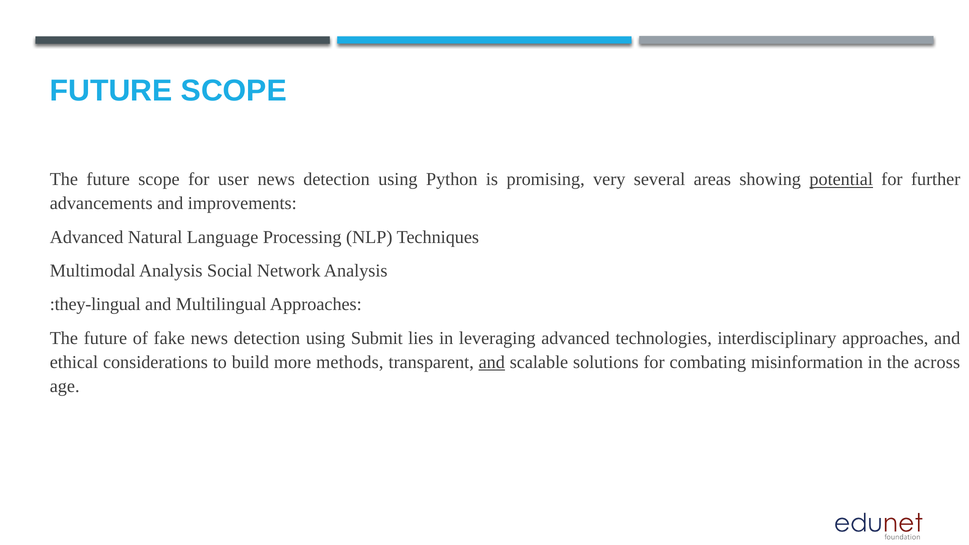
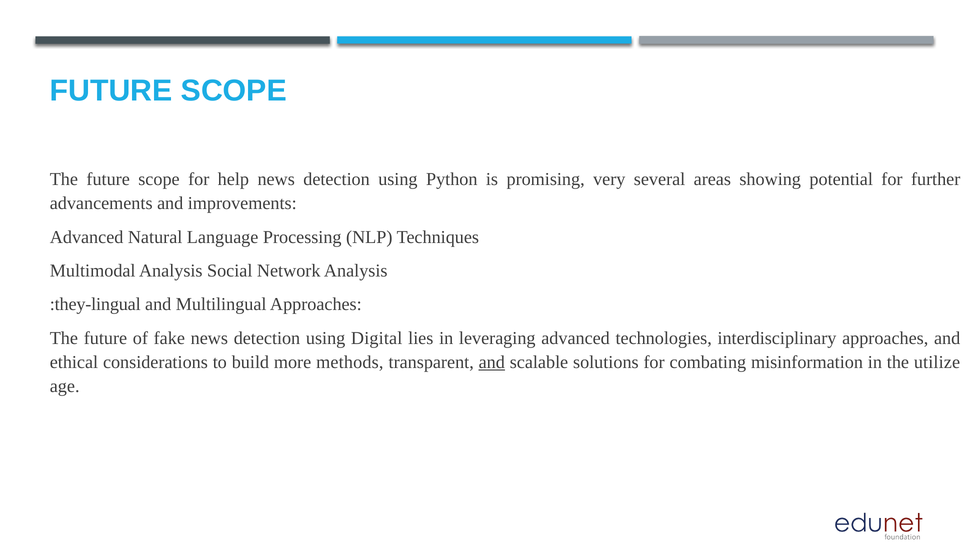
user: user -> help
potential underline: present -> none
Submit: Submit -> Digital
across: across -> utilize
